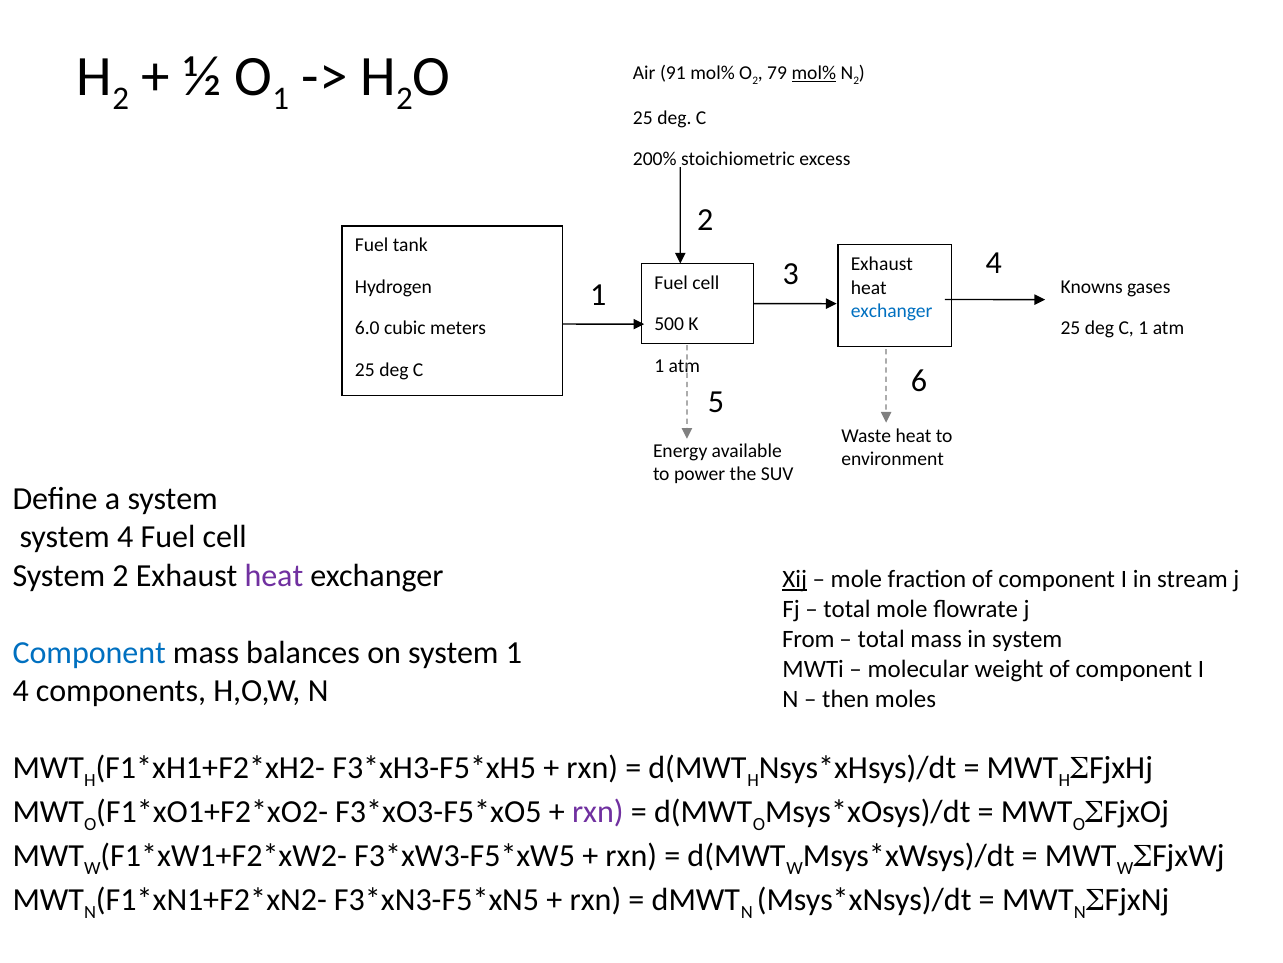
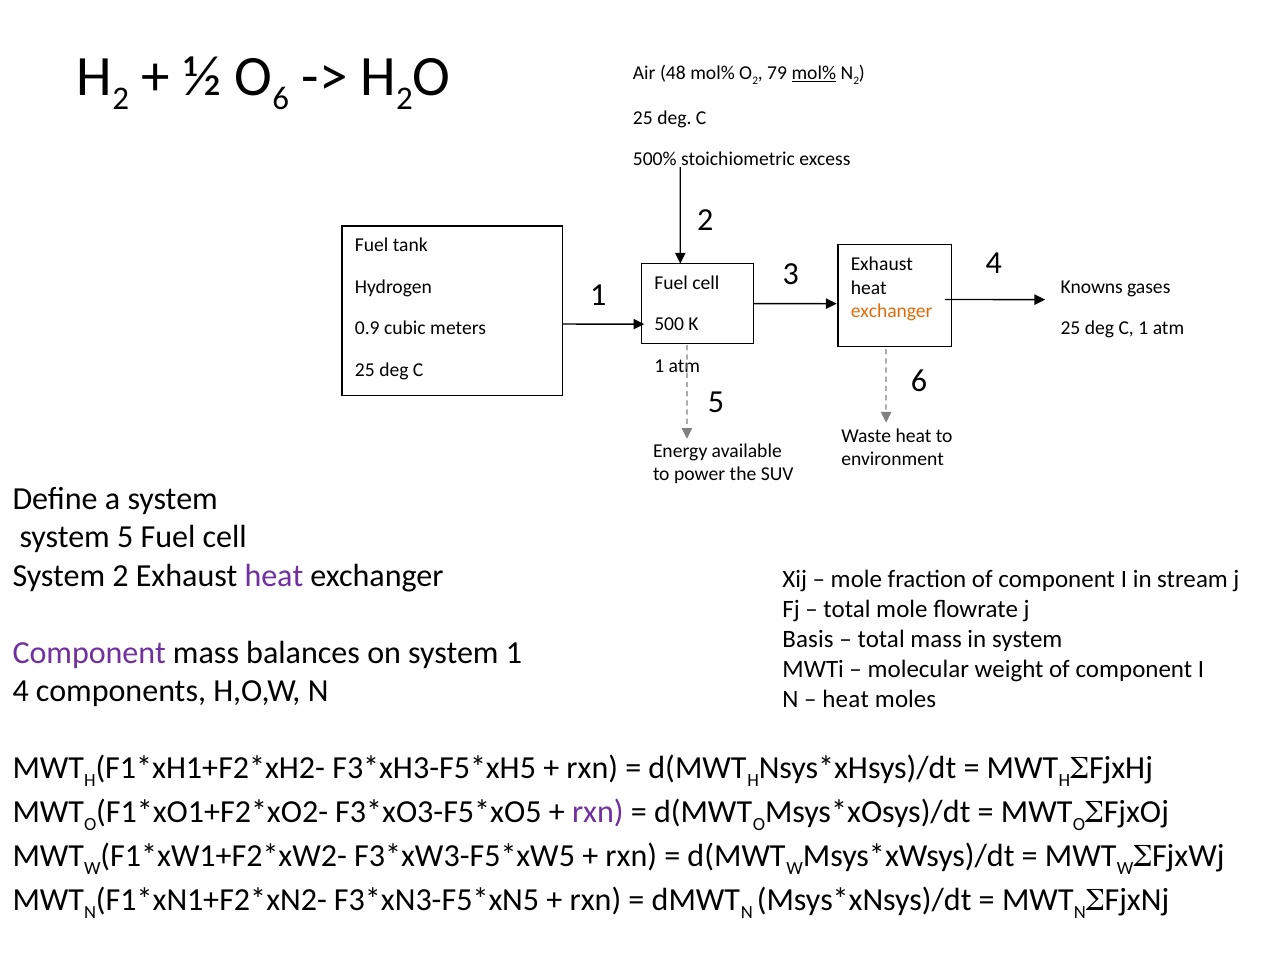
1 at (281, 99): 1 -> 6
91: 91 -> 48
200%: 200% -> 500%
exchanger at (892, 311) colour: blue -> orange
6.0: 6.0 -> 0.9
system 4: 4 -> 5
Xij underline: present -> none
From: From -> Basis
Component at (89, 652) colour: blue -> purple
then at (846, 699): then -> heat
